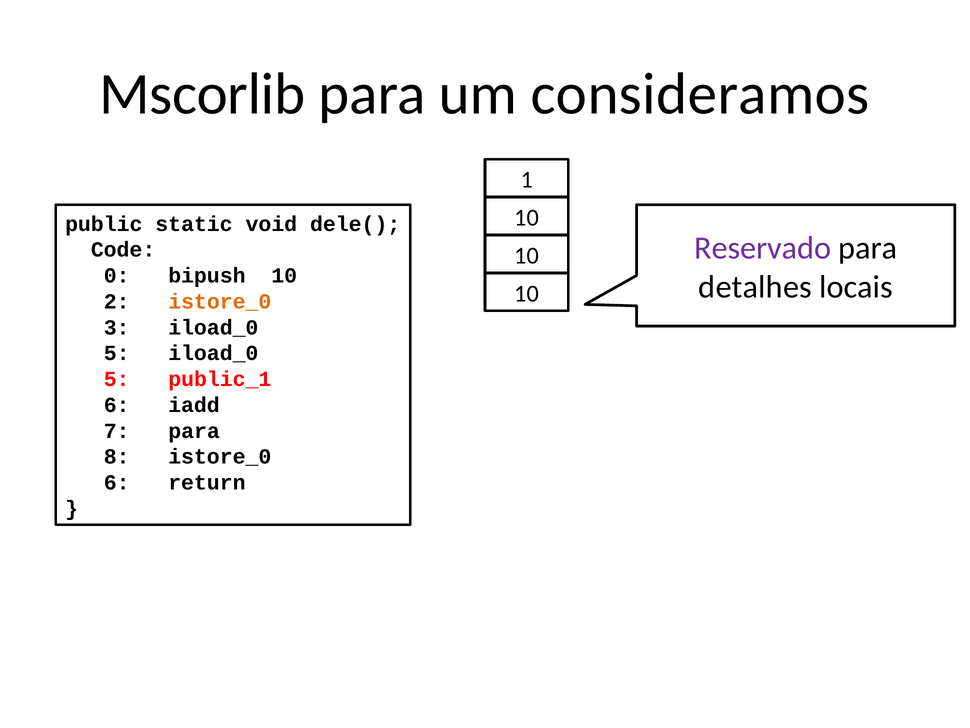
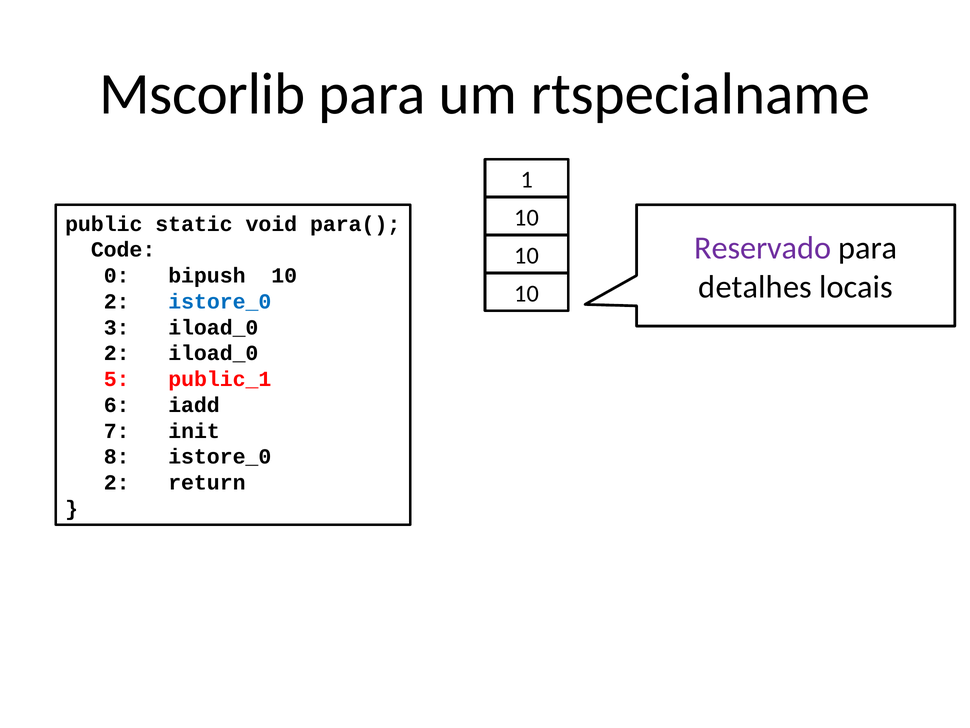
consideramos: consideramos -> rtspecialname
dele(: dele( -> para(
istore_0 at (220, 301) colour: orange -> blue
5 at (117, 353): 5 -> 2
7 para: para -> init
6 at (117, 482): 6 -> 2
